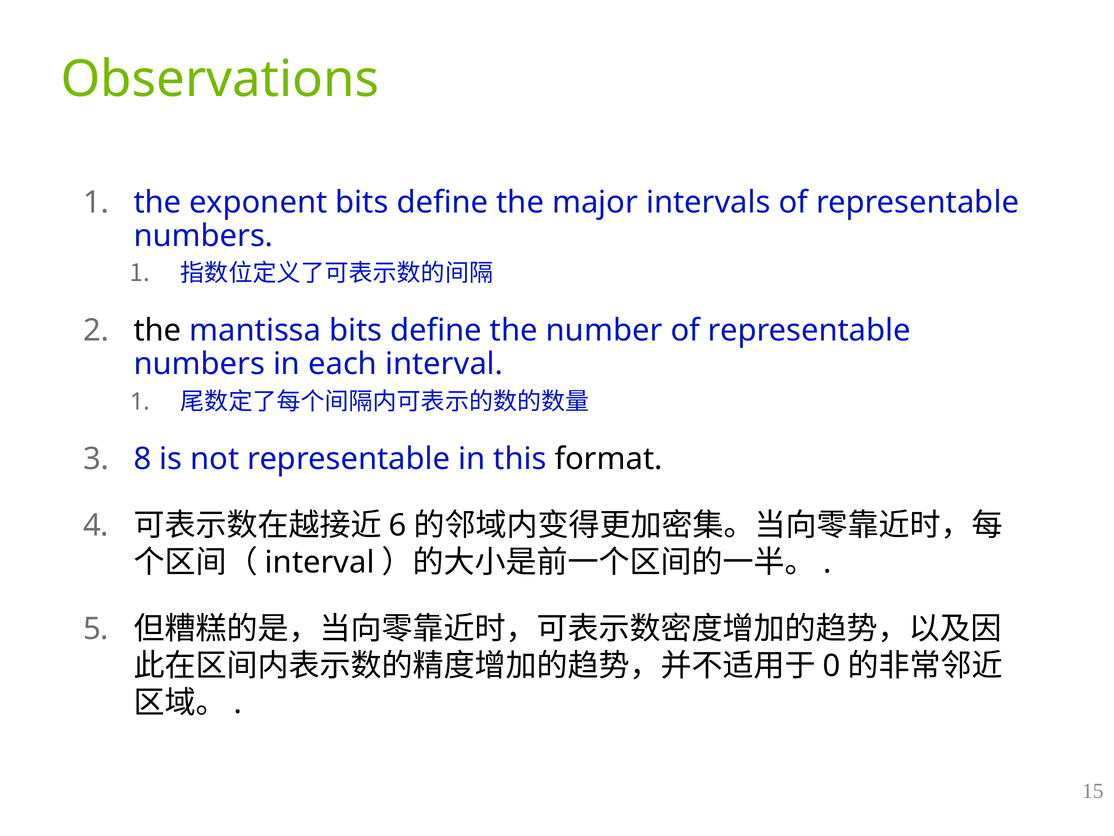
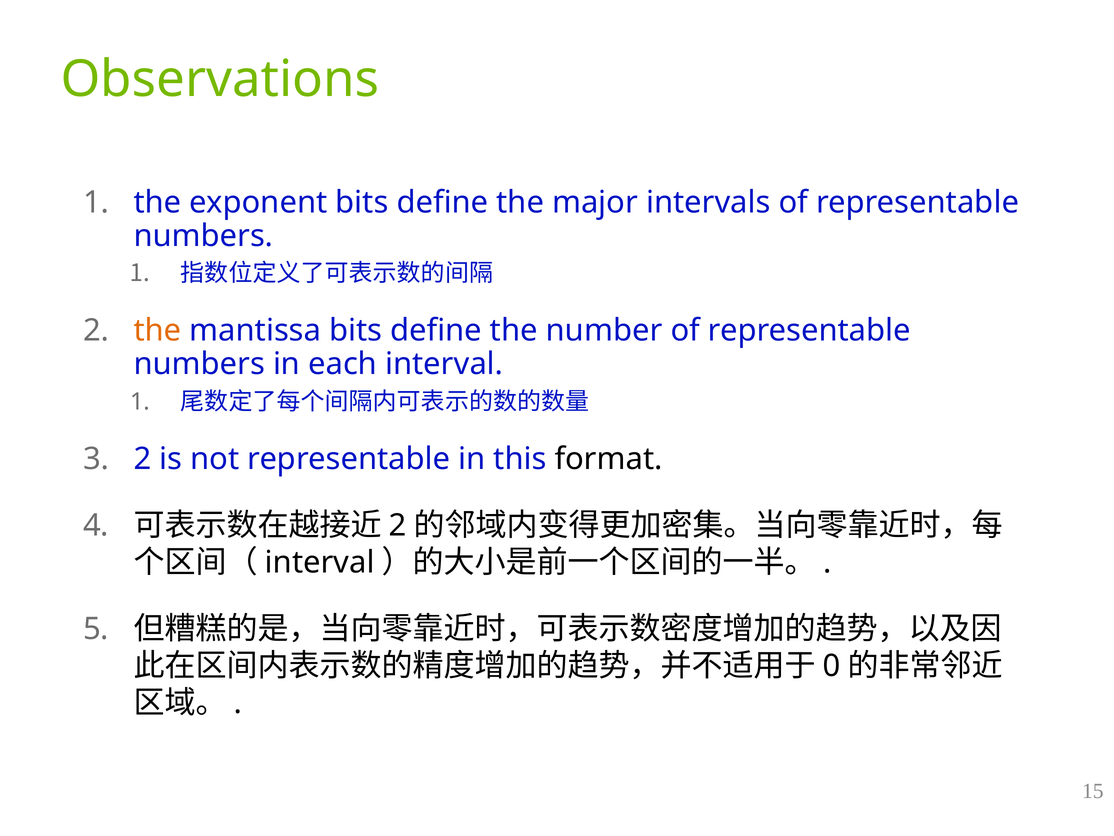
the at (158, 330) colour: black -> orange
8 at (142, 459): 8 -> 2
6 at (398, 525): 6 -> 2
